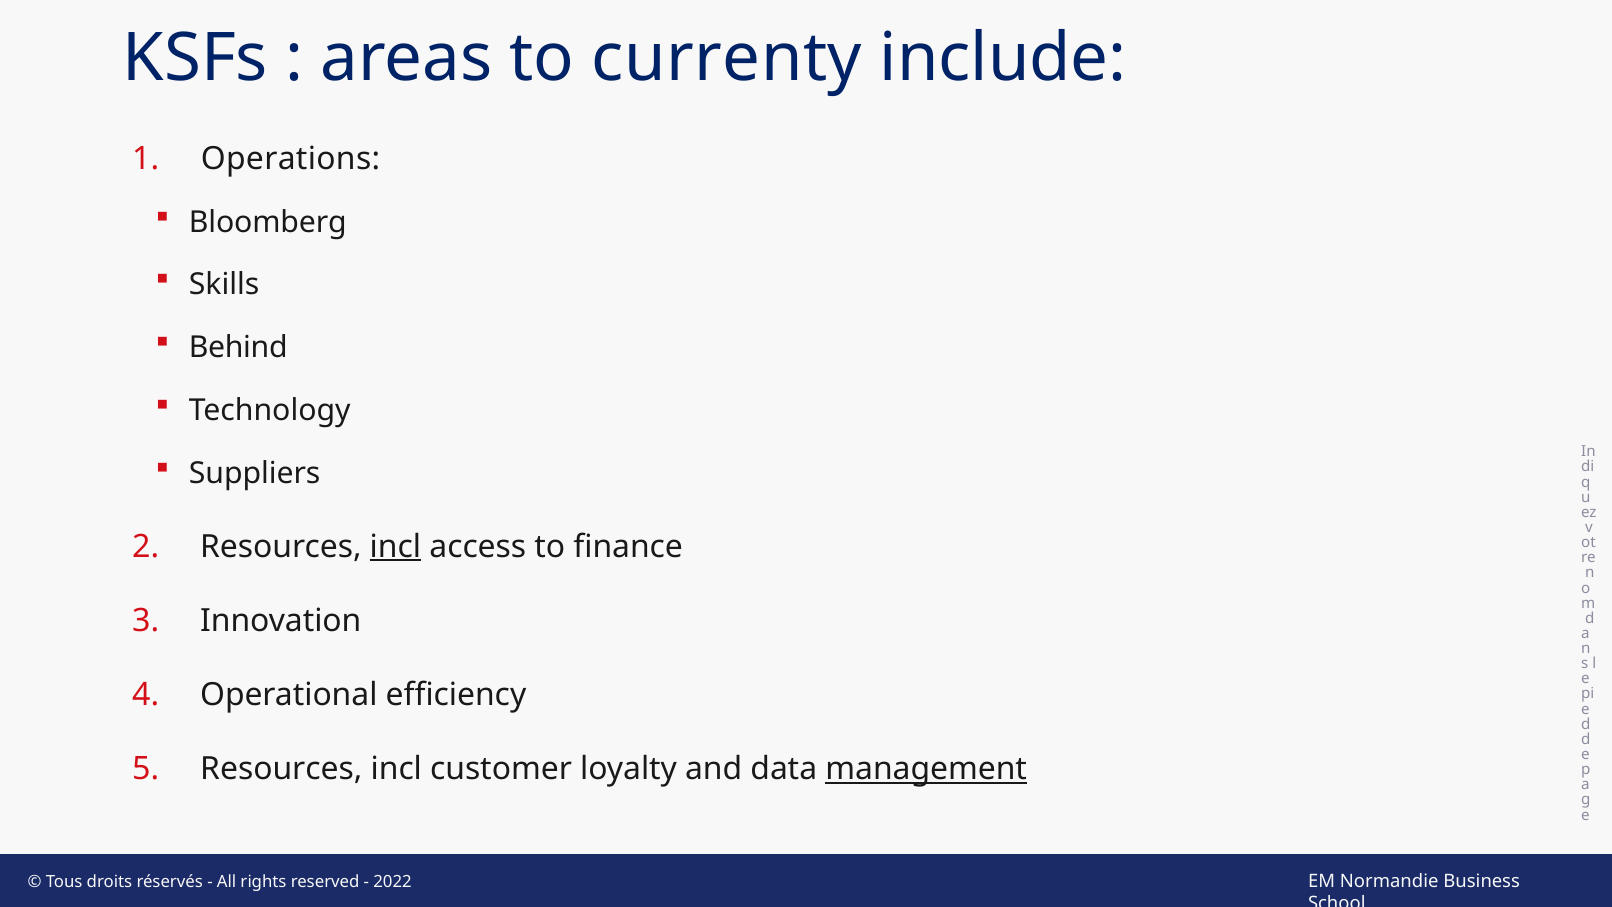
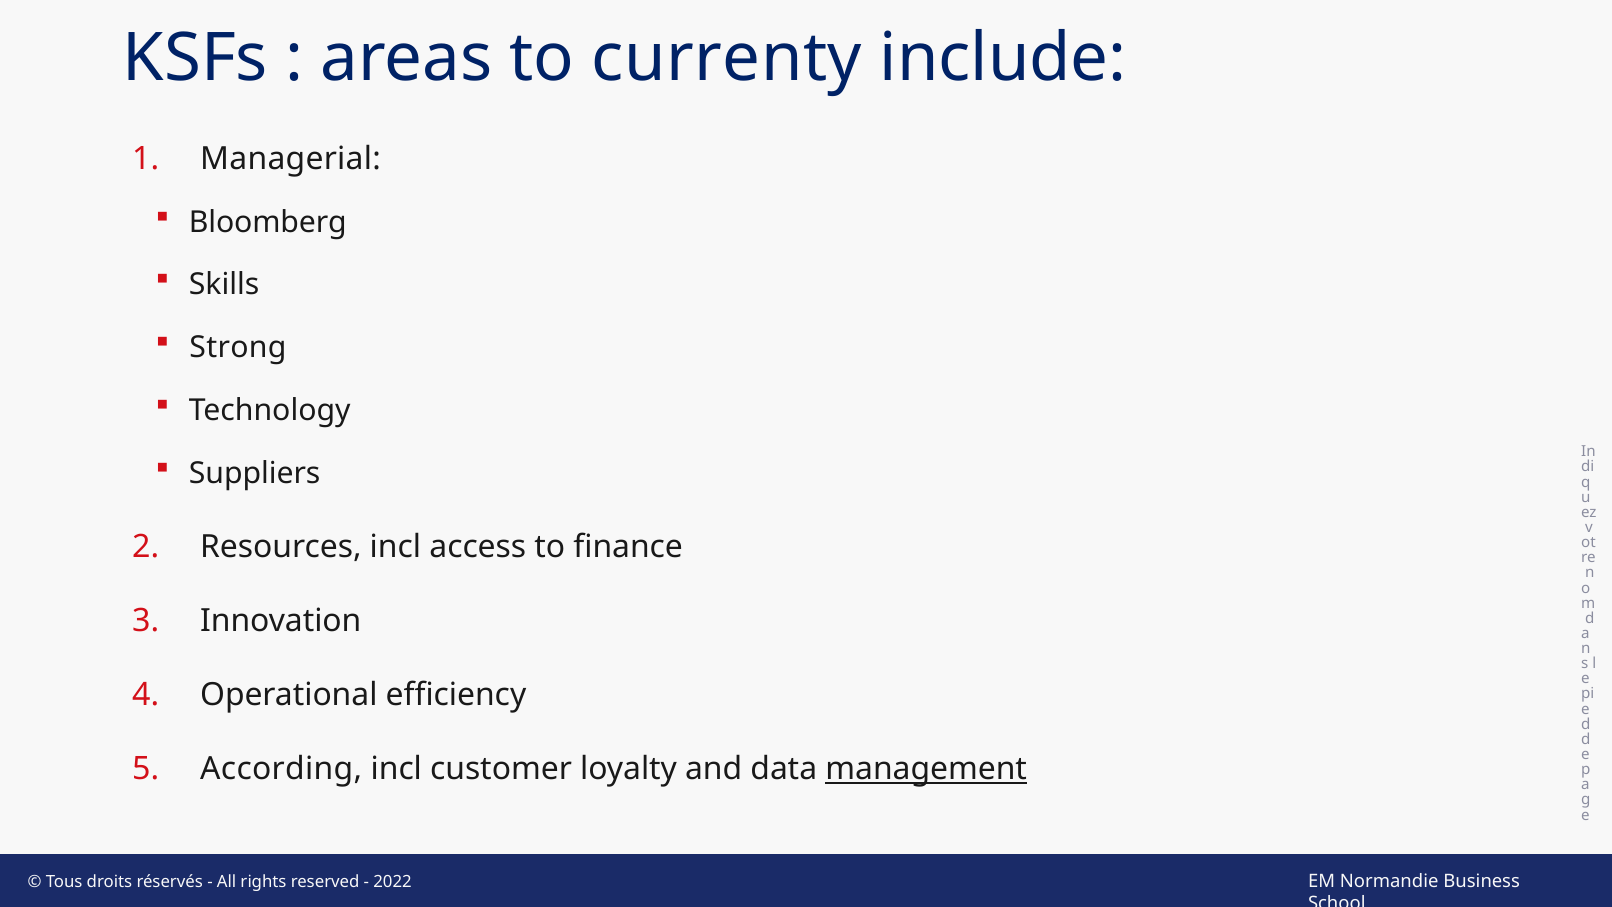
Operations: Operations -> Managerial
Behind: Behind -> Strong
incl at (395, 547) underline: present -> none
Resources at (281, 769): Resources -> According
